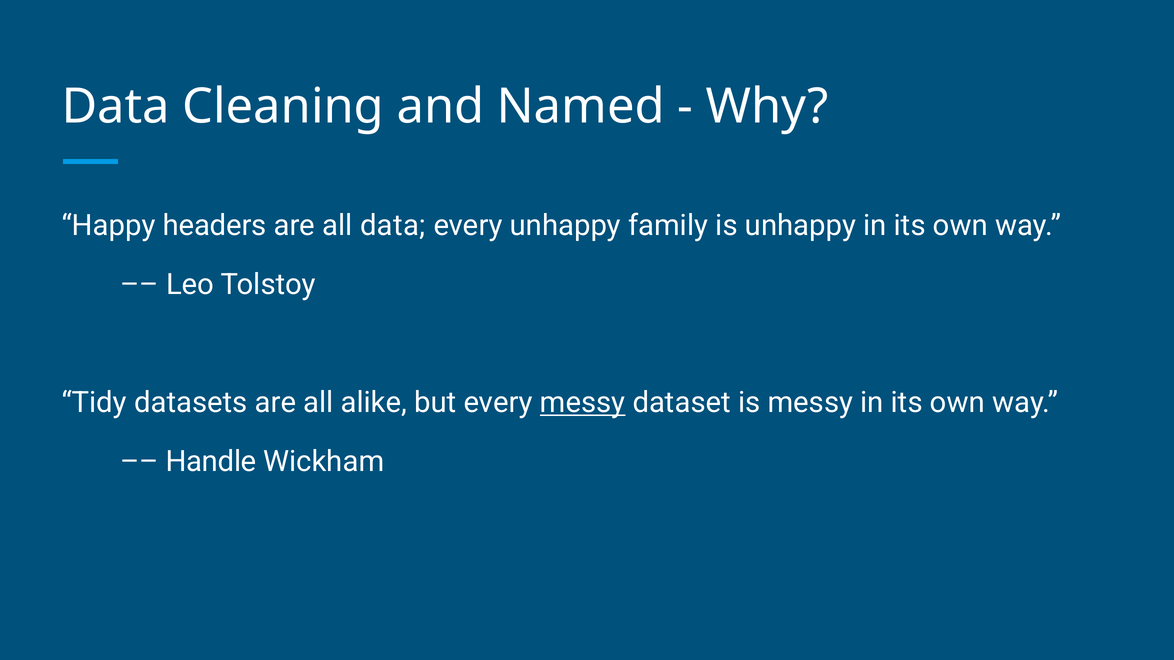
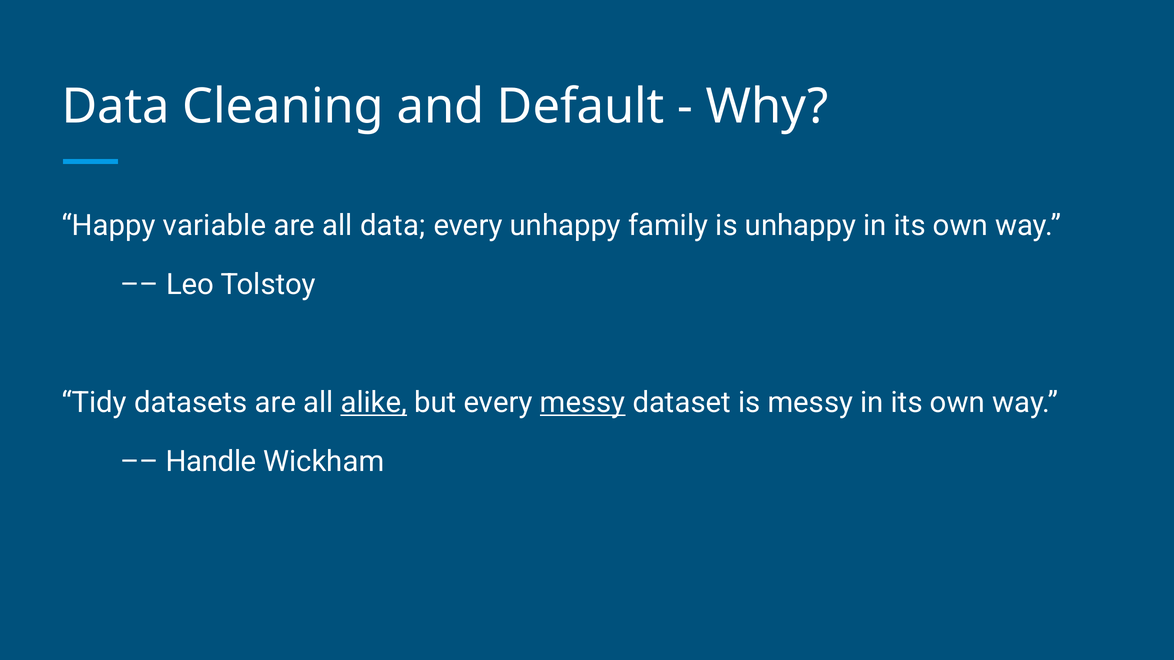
Named: Named -> Default
headers: headers -> variable
alike underline: none -> present
